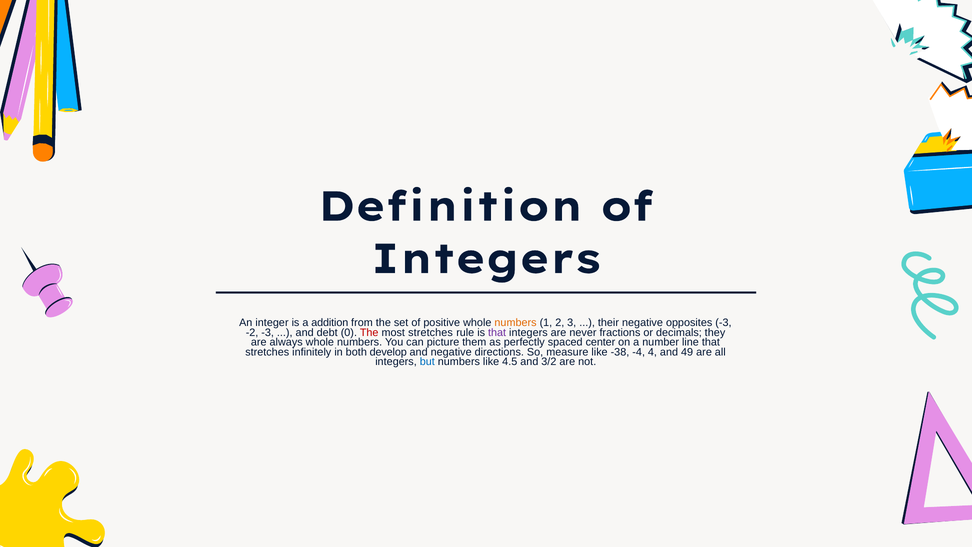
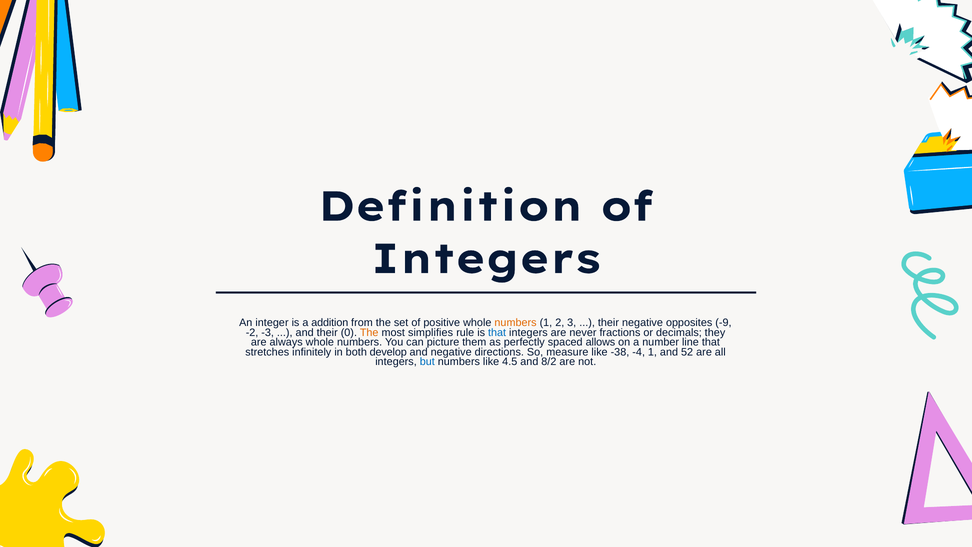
opposites -3: -3 -> -9
and debt: debt -> their
The at (369, 332) colour: red -> orange
most stretches: stretches -> simplifies
that at (497, 332) colour: purple -> blue
center: center -> allows
-4 4: 4 -> 1
49: 49 -> 52
3/2: 3/2 -> 8/2
